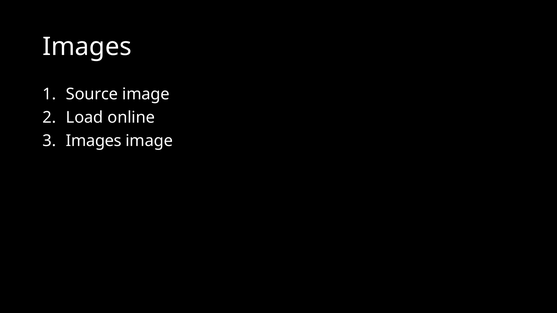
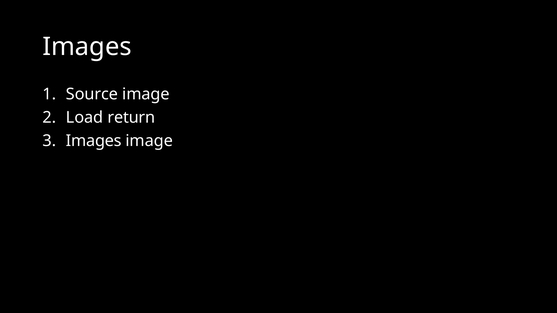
online: online -> return
